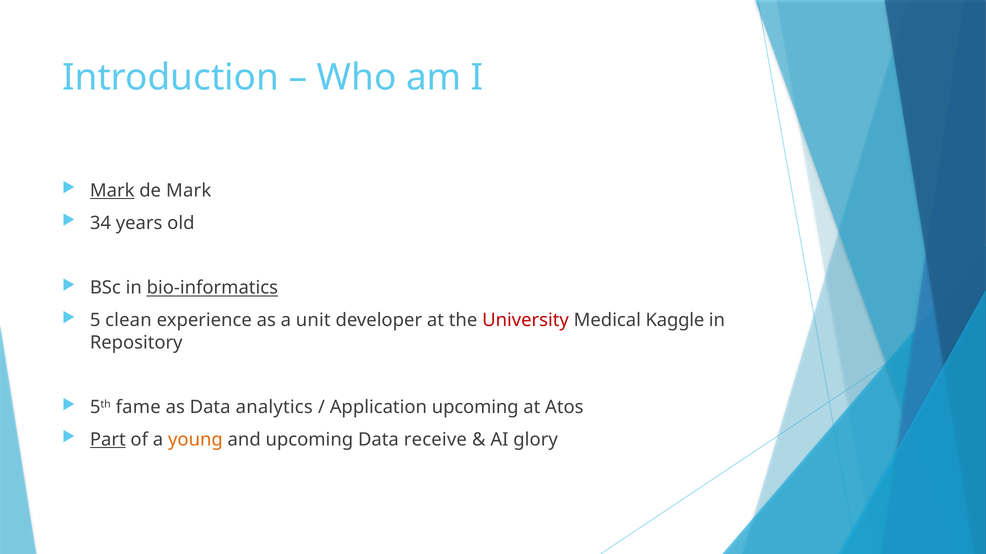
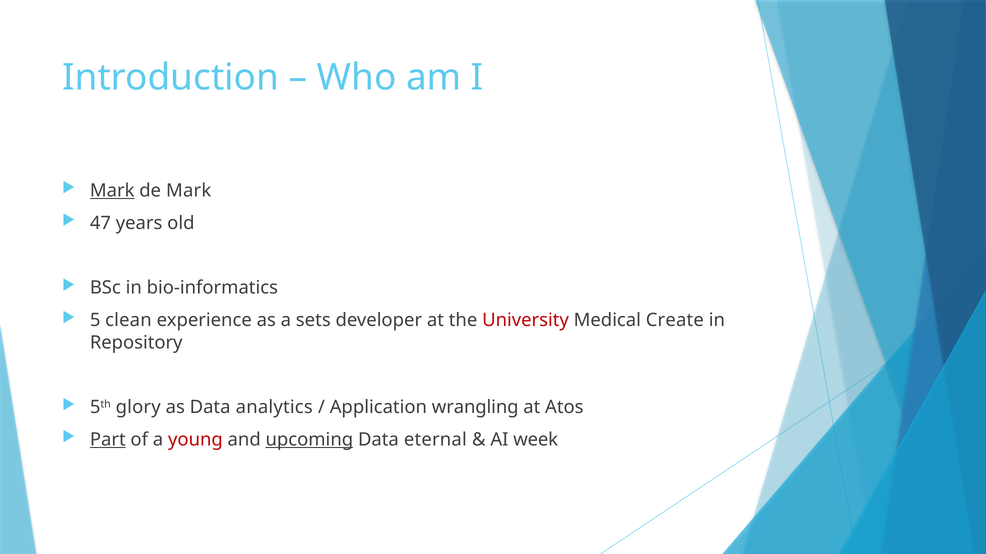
34: 34 -> 47
bio-informatics underline: present -> none
unit: unit -> sets
Kaggle: Kaggle -> Create
fame: fame -> glory
Application upcoming: upcoming -> wrangling
young colour: orange -> red
upcoming at (309, 440) underline: none -> present
receive: receive -> eternal
glory: glory -> week
